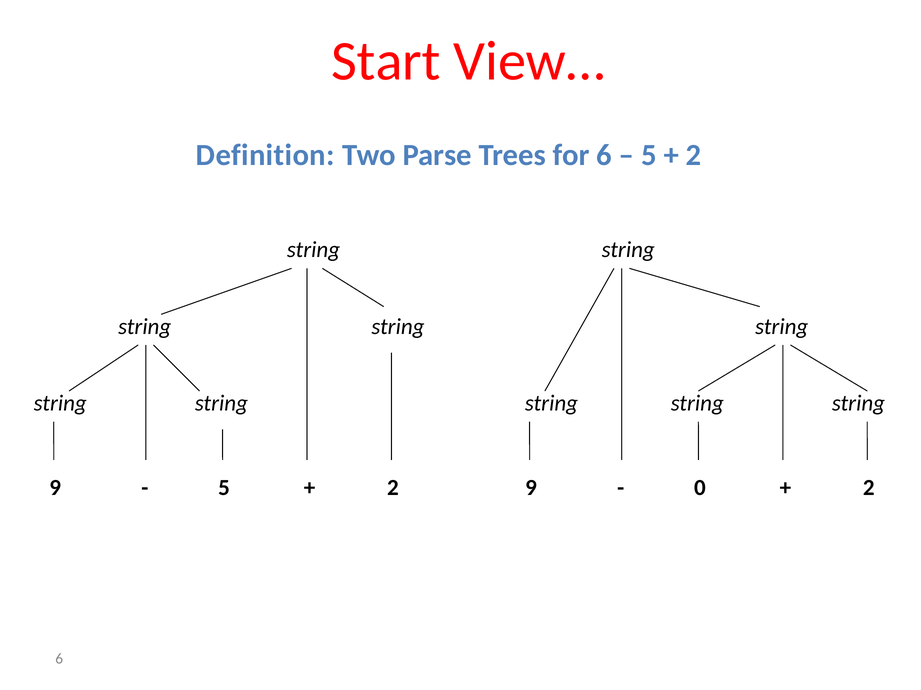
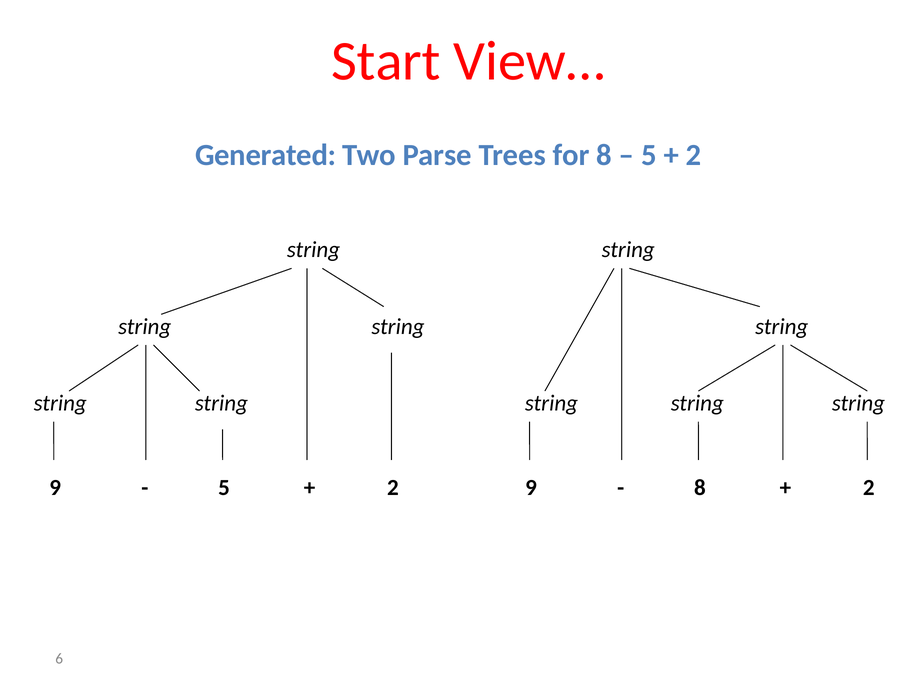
Definition: Definition -> Generated
for 6: 6 -> 8
0 at (700, 488): 0 -> 8
